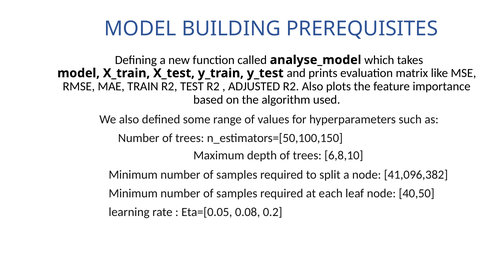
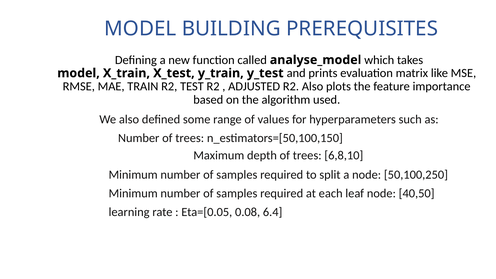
41,096,382: 41,096,382 -> 50,100,250
0.2: 0.2 -> 6.4
